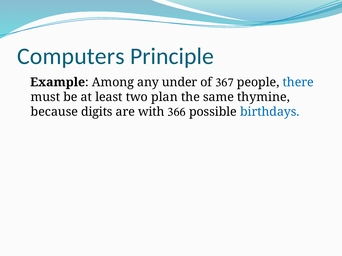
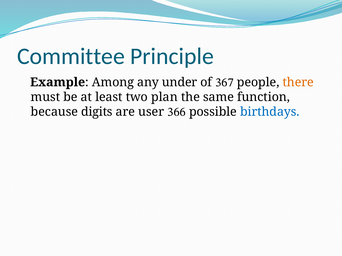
Computers: Computers -> Committee
there colour: blue -> orange
thymine: thymine -> function
with: with -> user
